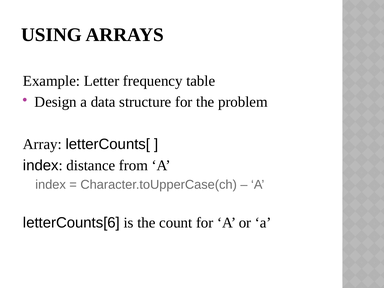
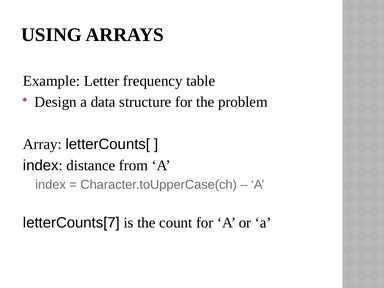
letterCounts[6: letterCounts[6 -> letterCounts[7
